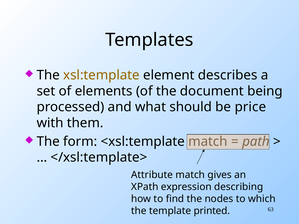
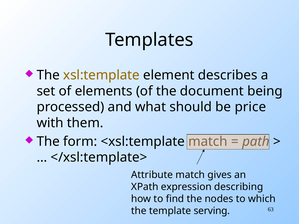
printed: printed -> serving
